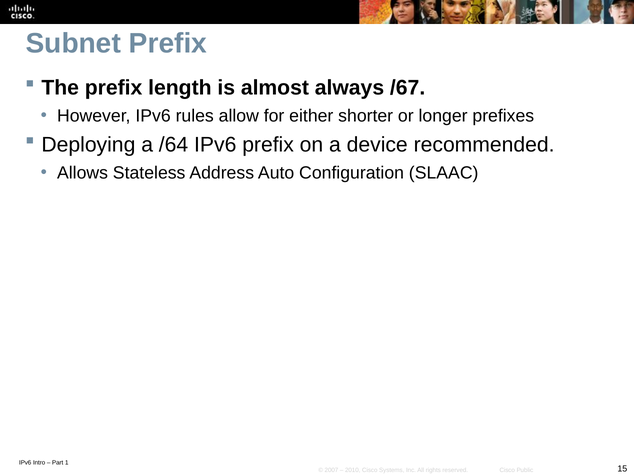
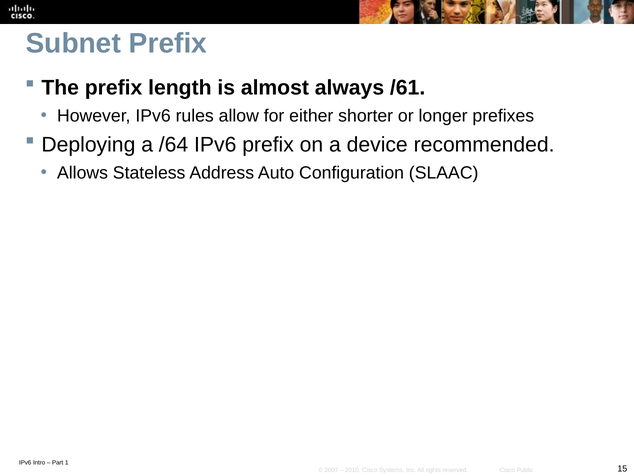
/67: /67 -> /61
